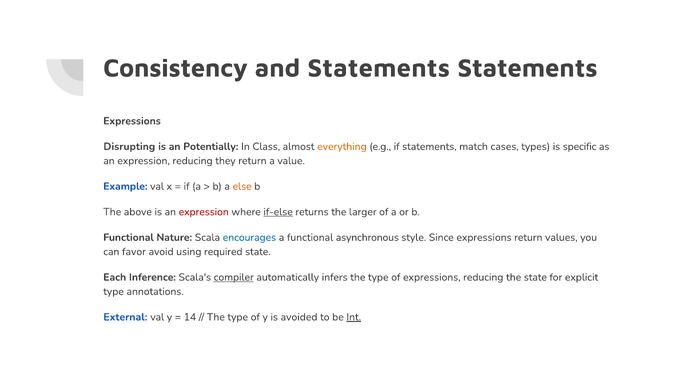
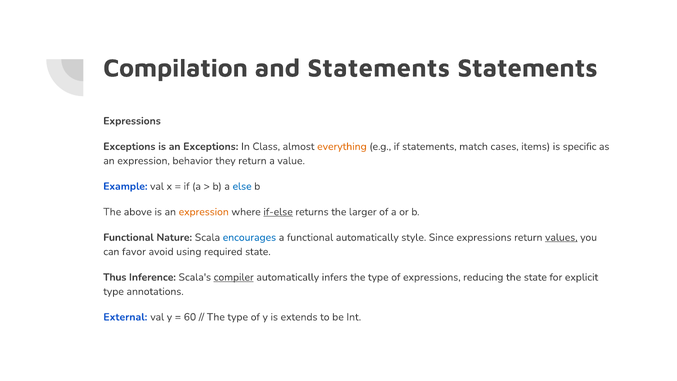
Consistency: Consistency -> Compilation
Disrupting at (129, 146): Disrupting -> Exceptions
an Potentially: Potentially -> Exceptions
types: types -> items
expression reducing: reducing -> behavior
else colour: orange -> blue
expression at (204, 212) colour: red -> orange
functional asynchronous: asynchronous -> automatically
values underline: none -> present
Each: Each -> Thus
14: 14 -> 60
avoided: avoided -> extends
Int underline: present -> none
